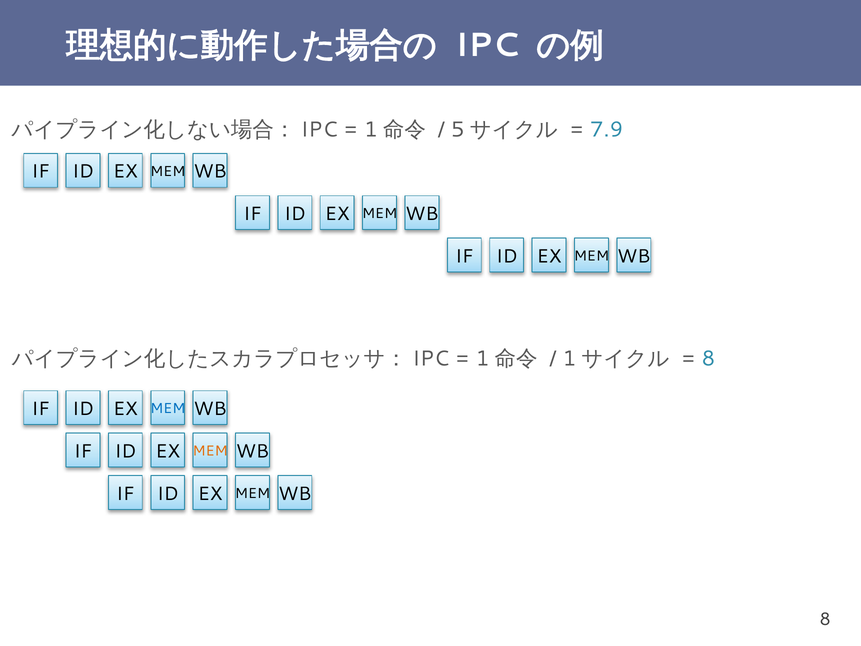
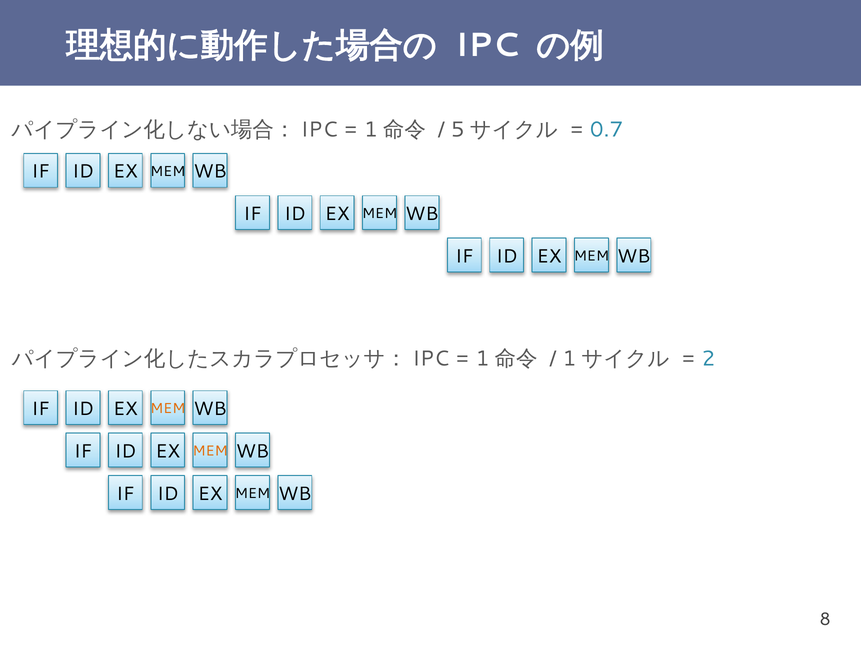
7.9: 7.9 -> 0.7
8 at (708, 358): 8 -> 2
MEM at (168, 409) colour: blue -> orange
